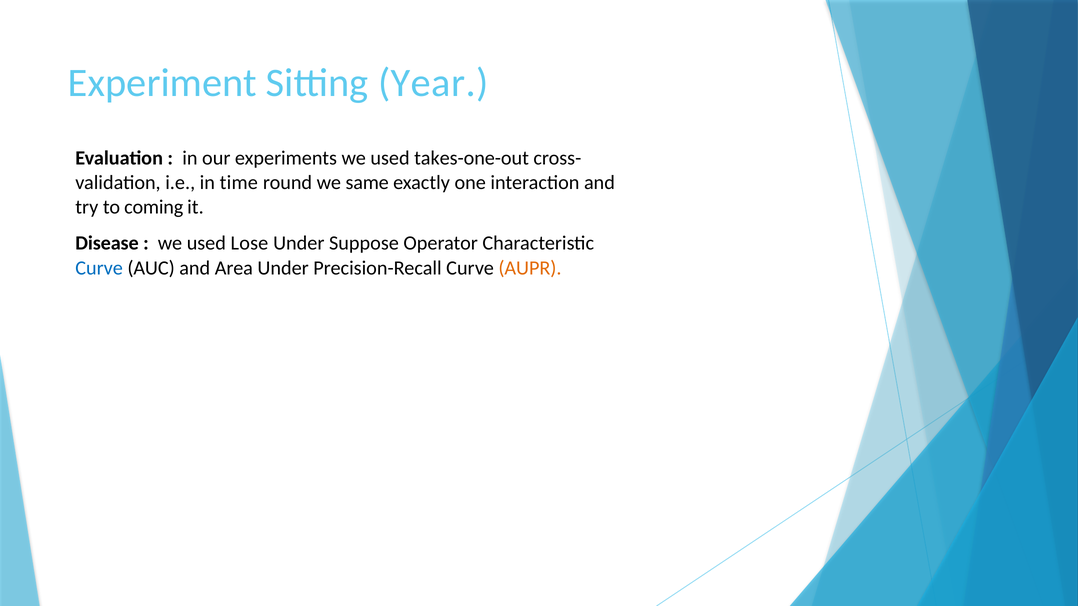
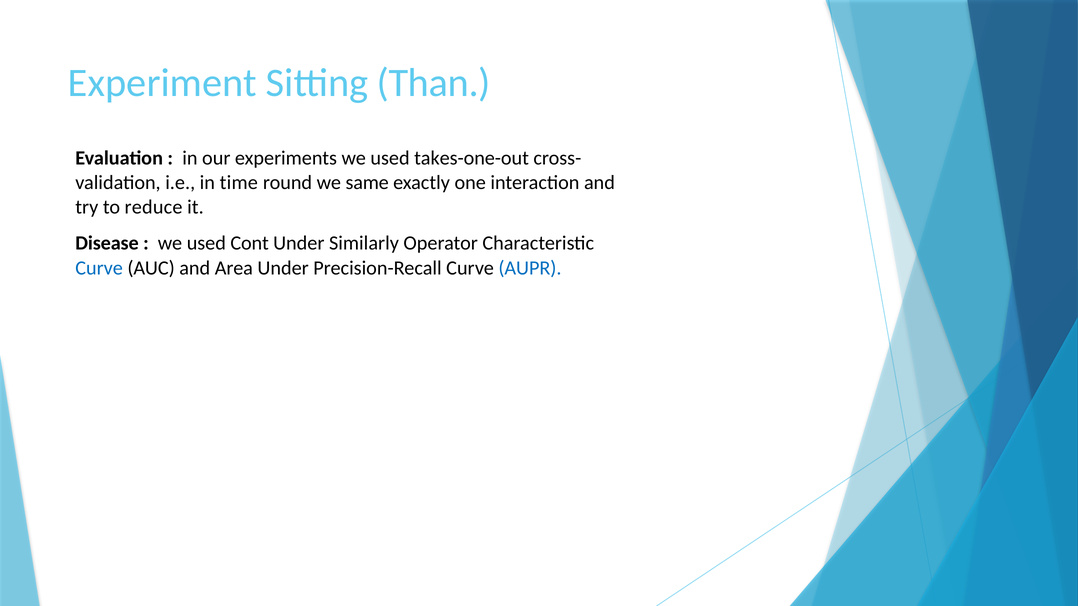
Year: Year -> Than
coming: coming -> reduce
Lose: Lose -> Cont
Suppose: Suppose -> Similarly
AUPR colour: orange -> blue
